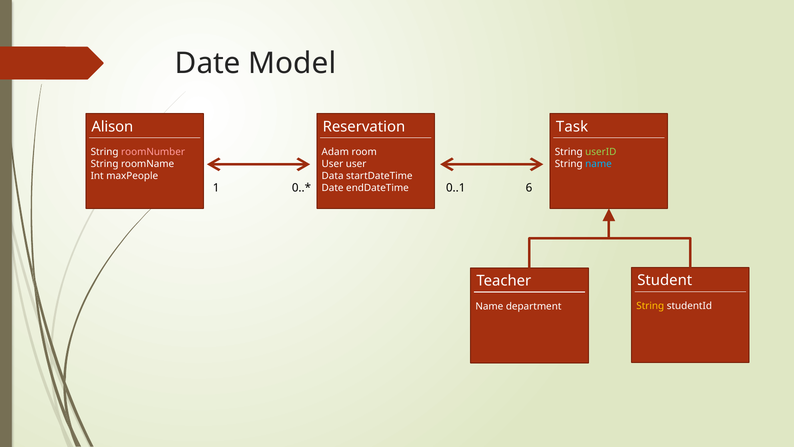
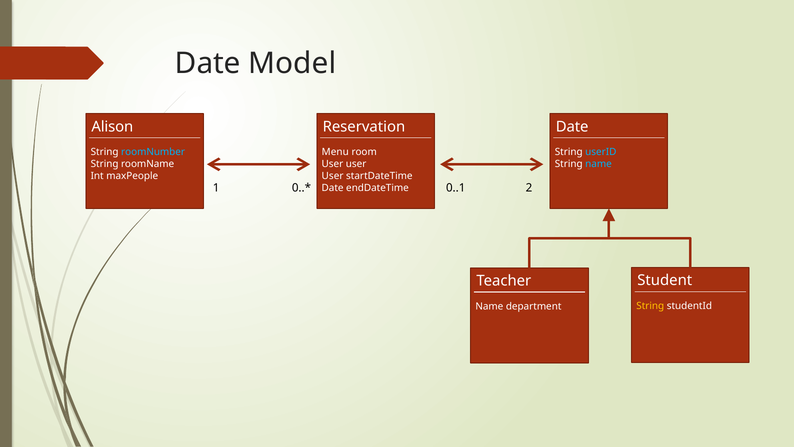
Task at (572, 126): Task -> Date
roomNumber colour: pink -> light blue
Adam: Adam -> Menu
userID colour: light green -> light blue
Data at (333, 176): Data -> User
6: 6 -> 2
